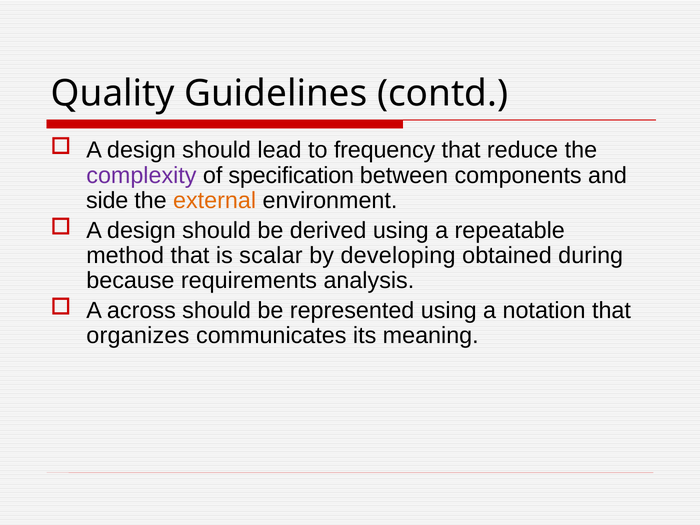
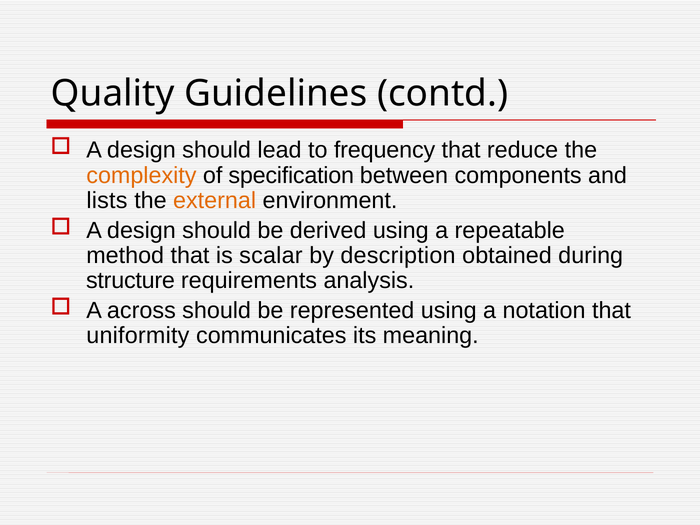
complexity colour: purple -> orange
side: side -> lists
developing: developing -> description
because: because -> structure
organizes: organizes -> uniformity
